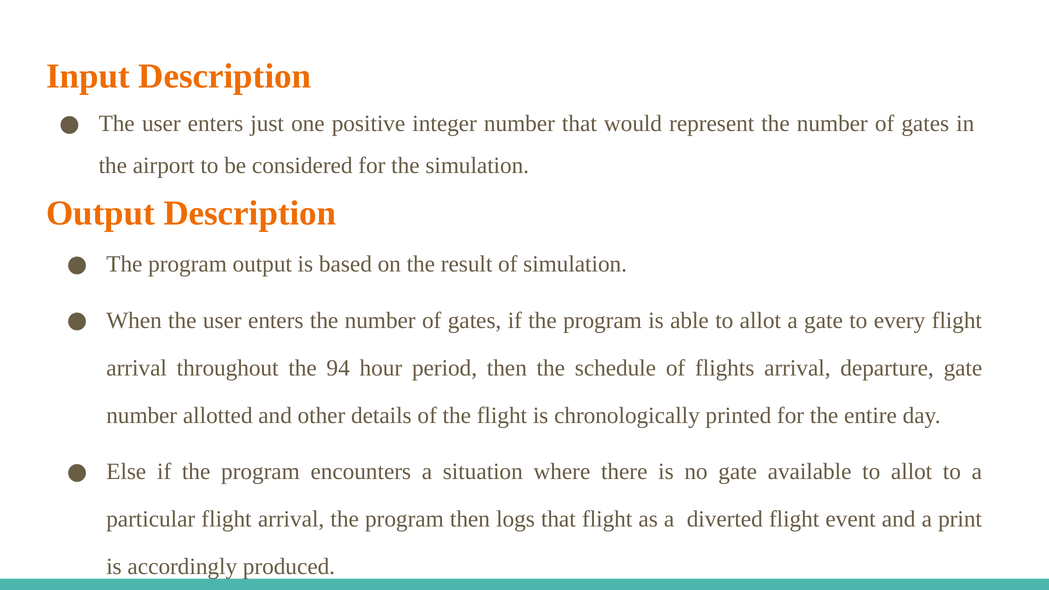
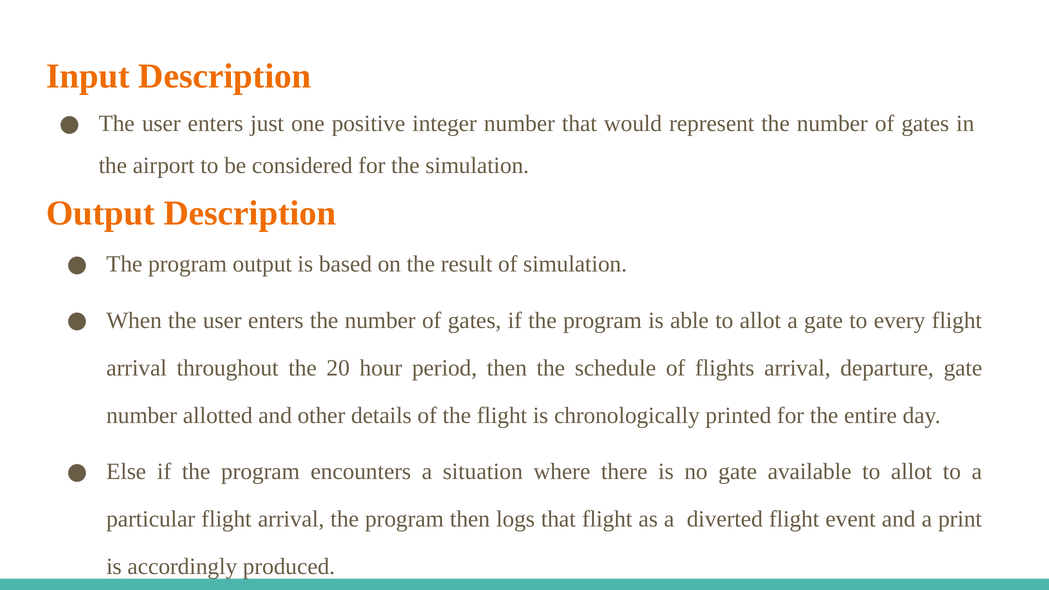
94: 94 -> 20
